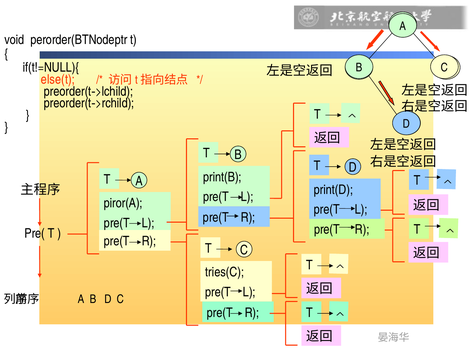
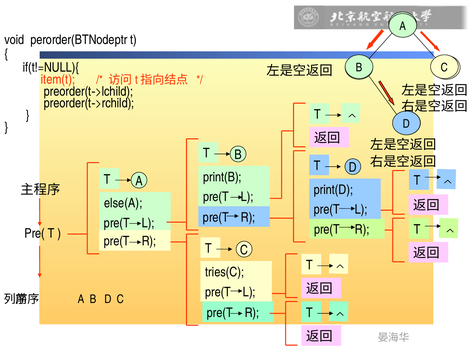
else(t: else(t -> item(t
piror(A: piror(A -> else(A
